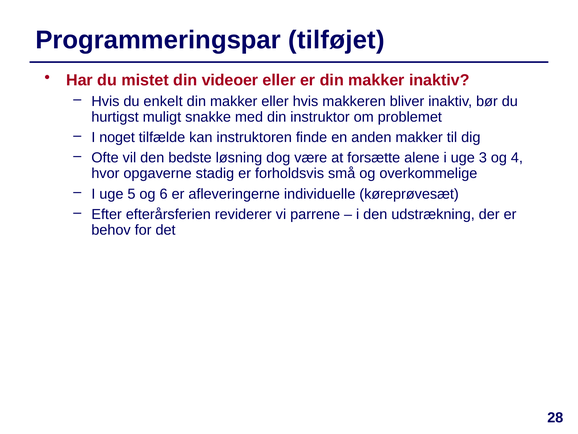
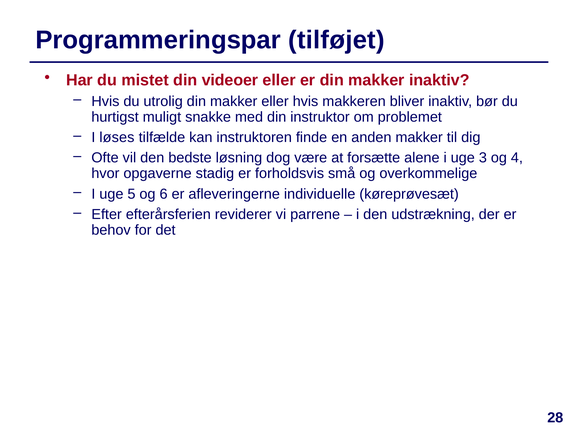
enkelt: enkelt -> utrolig
noget: noget -> løses
